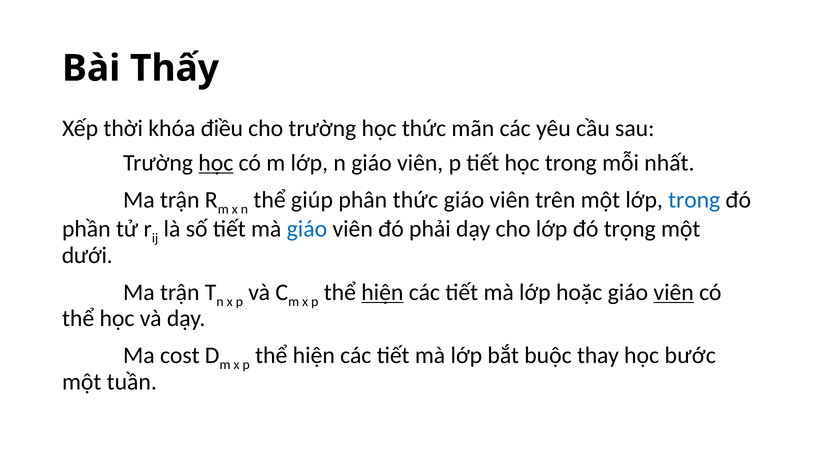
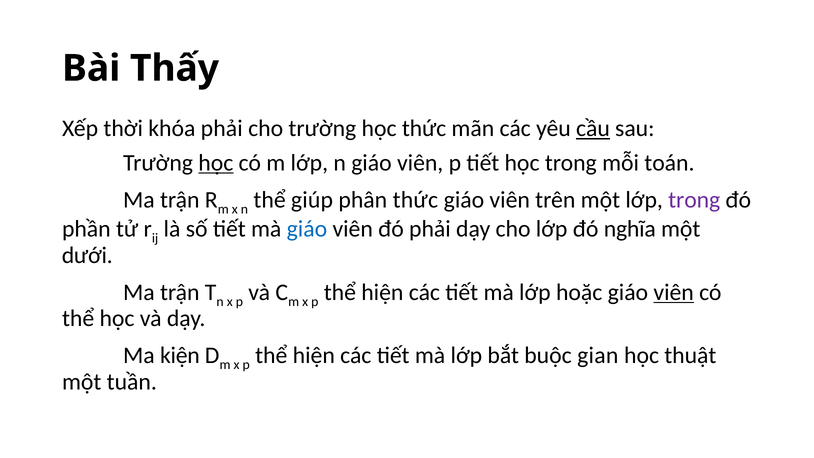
khóa điều: điều -> phải
cầu underline: none -> present
nhất: nhất -> toán
trong at (694, 200) colour: blue -> purple
trọng: trọng -> nghĩa
hiện at (382, 292) underline: present -> none
cost: cost -> kiện
thay: thay -> gian
bước: bước -> thuật
